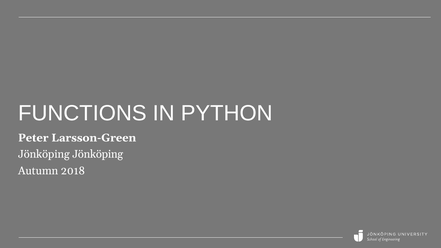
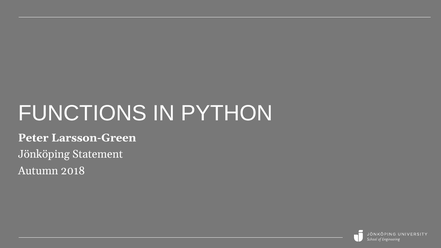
Jönköping Jönköping: Jönköping -> Statement
